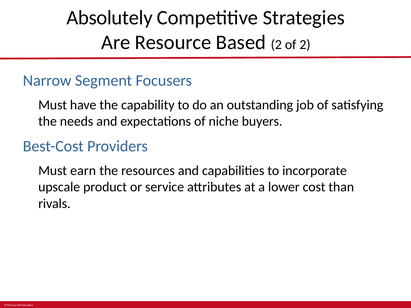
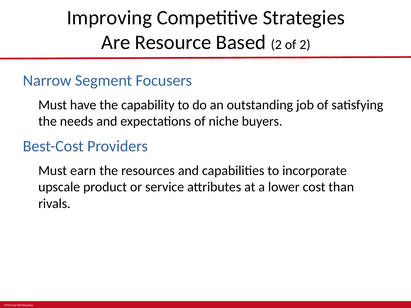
Absolutely: Absolutely -> Improving
